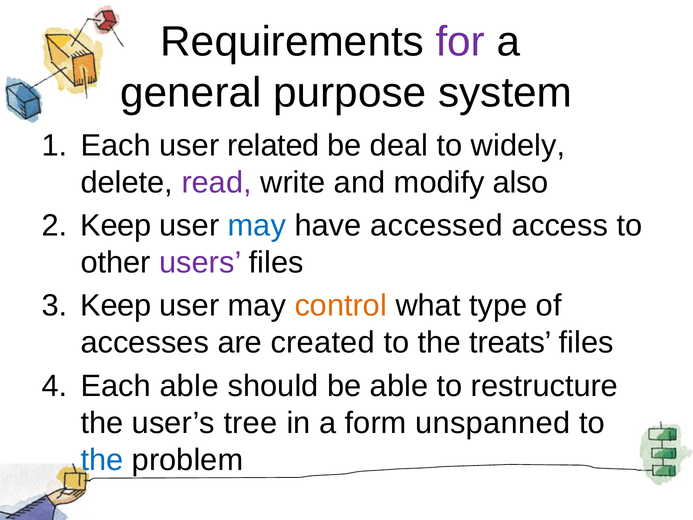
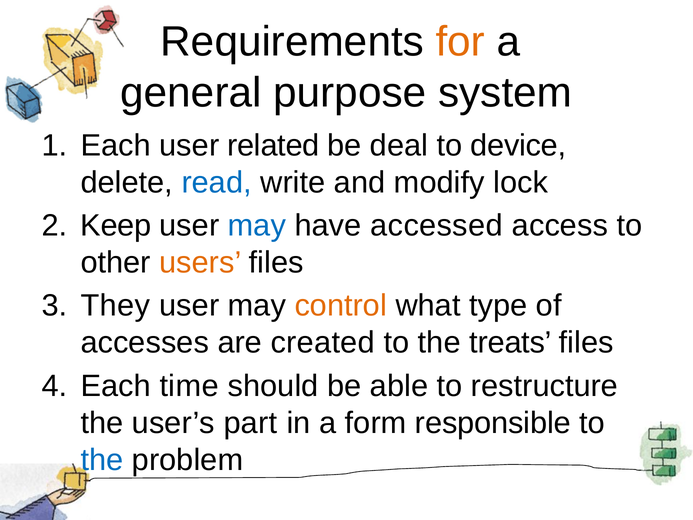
for colour: purple -> orange
widely: widely -> device
read colour: purple -> blue
also: also -> lock
users colour: purple -> orange
Keep at (116, 306): Keep -> They
Each able: able -> time
tree: tree -> part
unspanned: unspanned -> responsible
